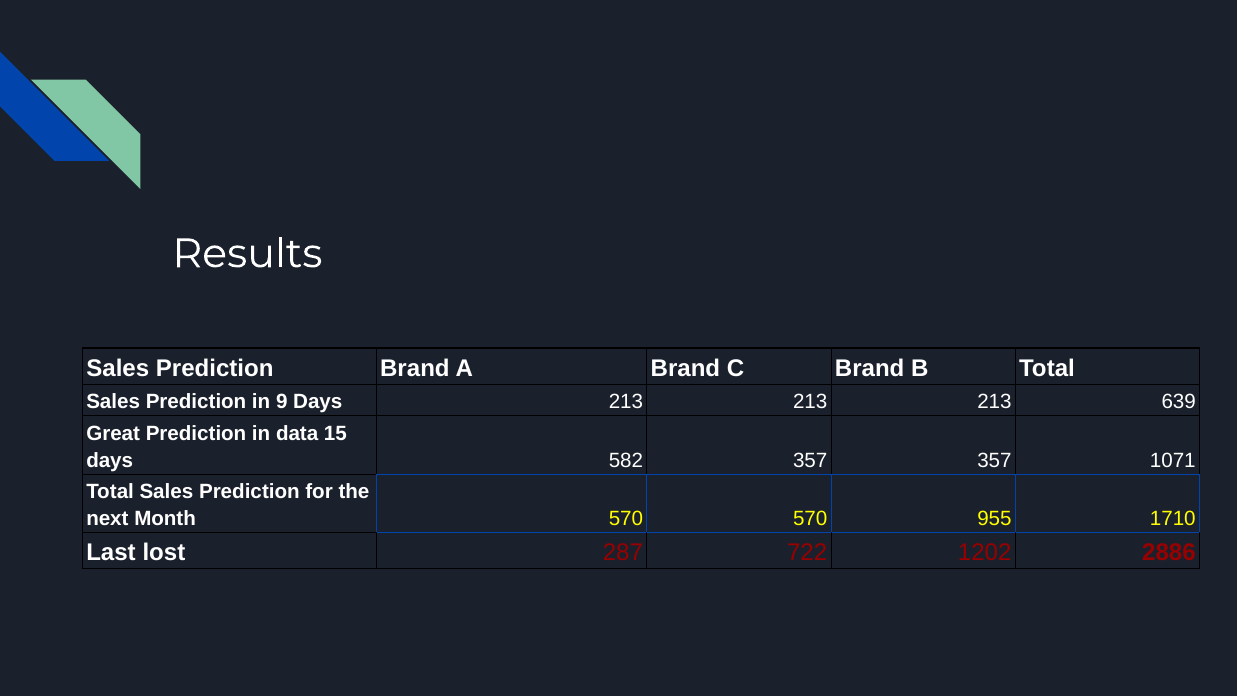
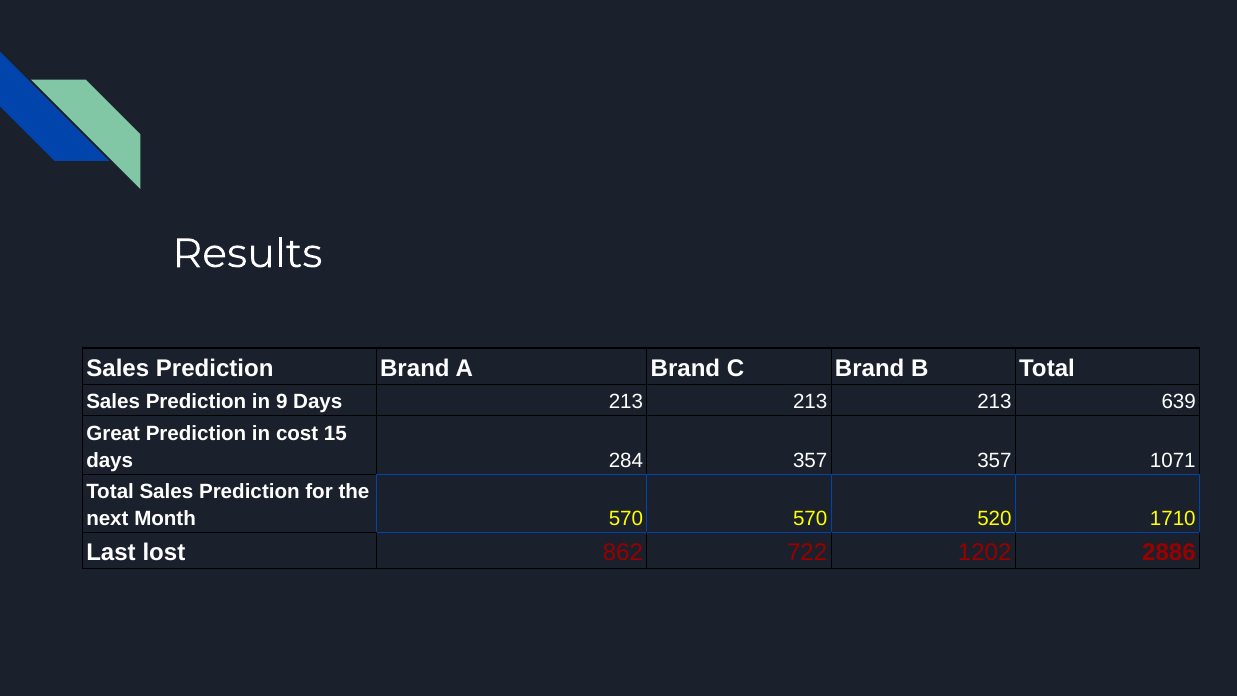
data: data -> cost
582: 582 -> 284
955: 955 -> 520
287: 287 -> 862
